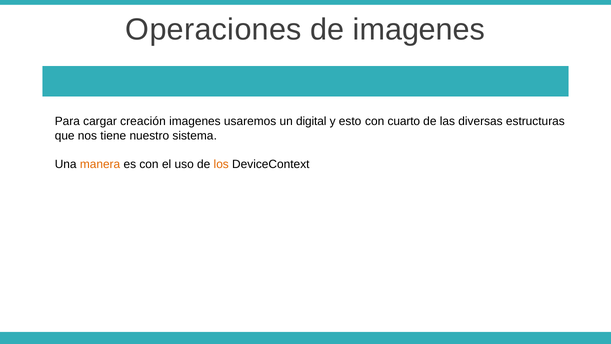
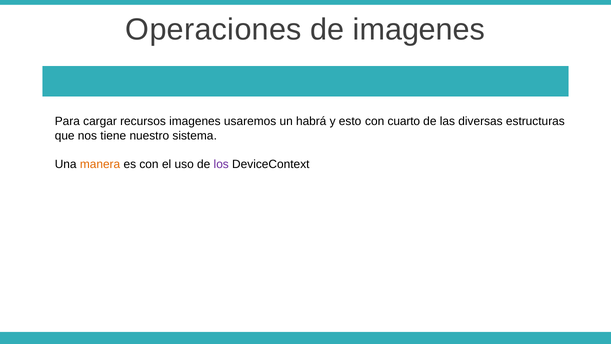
creación: creación -> recursos
digital: digital -> habrá
los colour: orange -> purple
